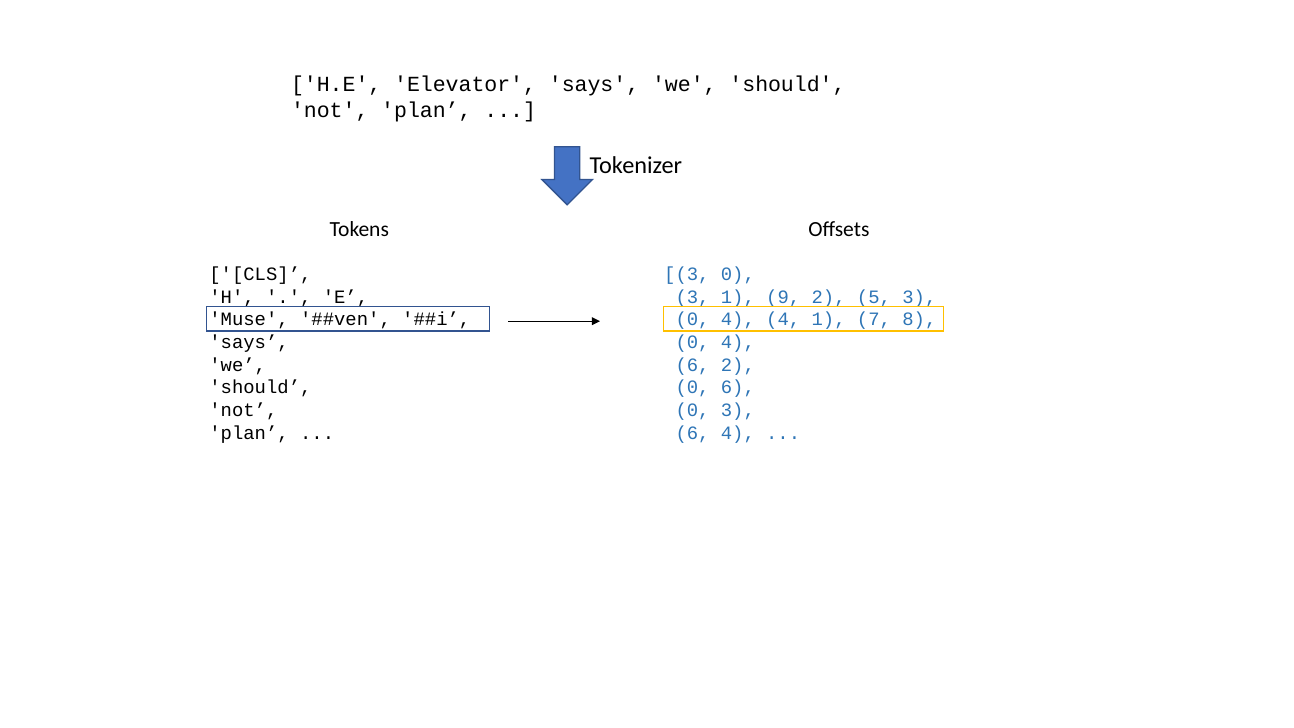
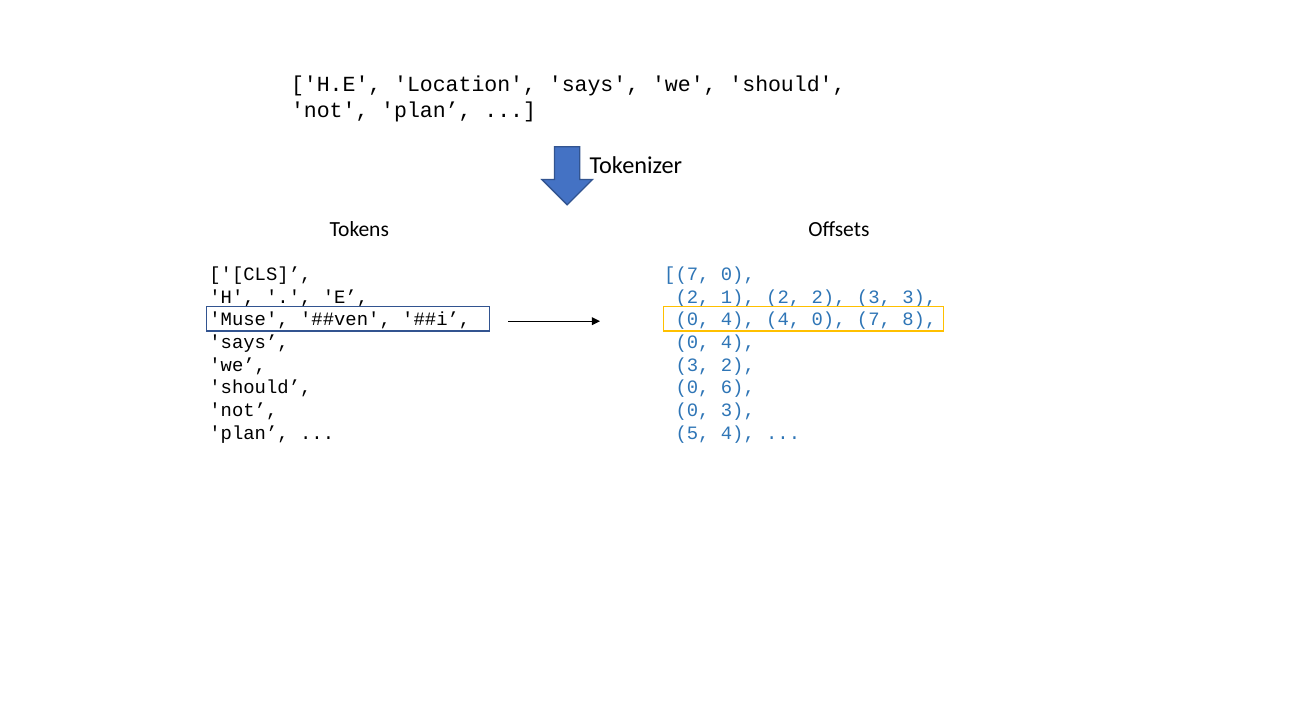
Elevator: Elevator -> Location
3 at (687, 274): 3 -> 7
3 at (692, 297): 3 -> 2
1 9: 9 -> 2
2 5: 5 -> 3
4 1: 1 -> 0
6 at (693, 365): 6 -> 3
6 at (693, 433): 6 -> 5
